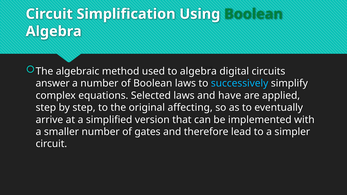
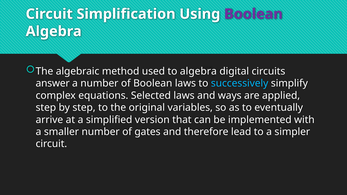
Boolean at (253, 14) colour: green -> purple
have: have -> ways
affecting: affecting -> variables
